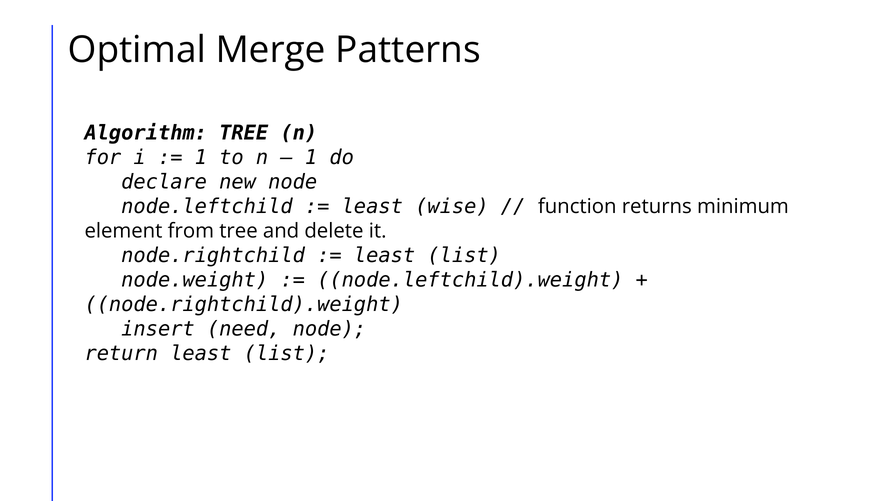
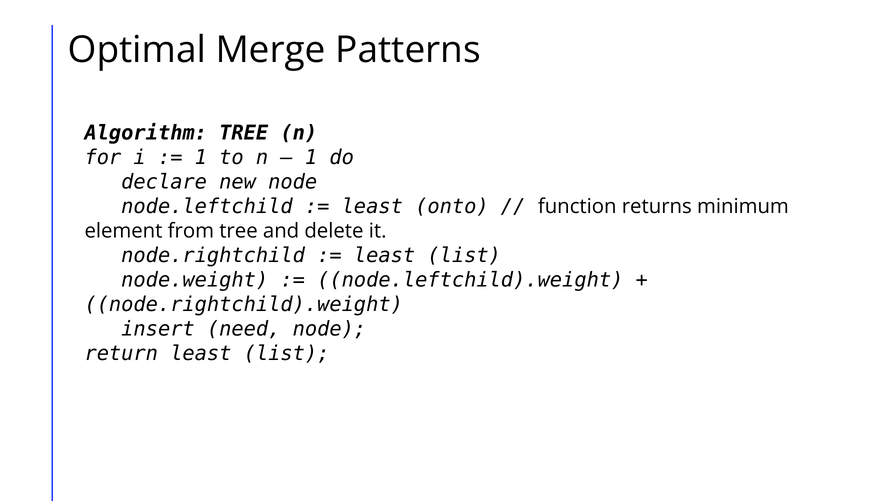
wise: wise -> onto
